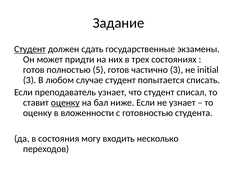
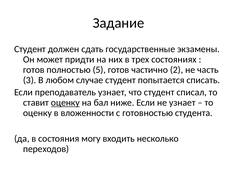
Студент at (30, 49) underline: present -> none
частично 3: 3 -> 2
initial: initial -> часть
